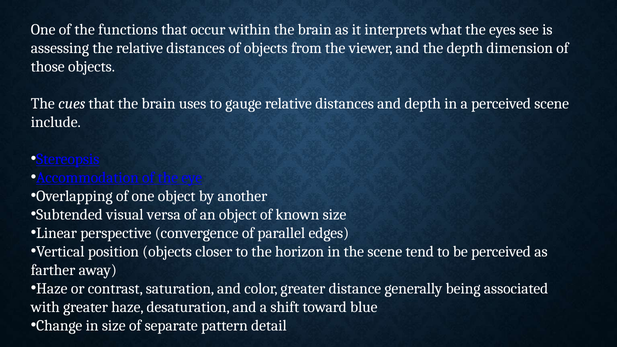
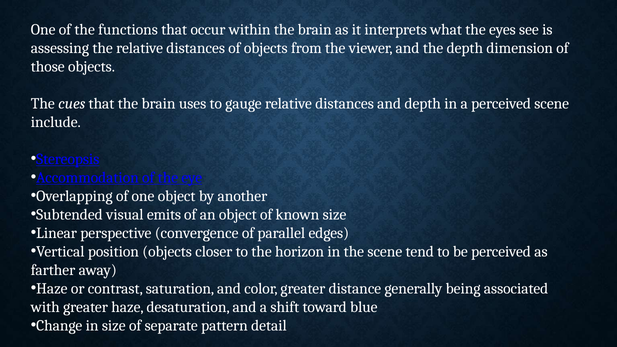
versa: versa -> emits
